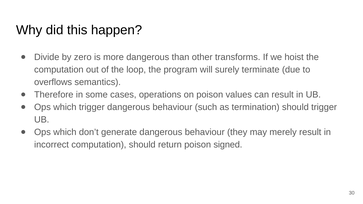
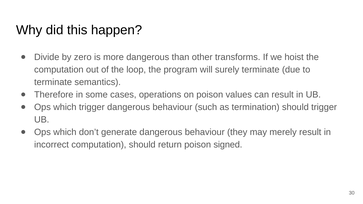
overflows at (53, 82): overflows -> terminate
